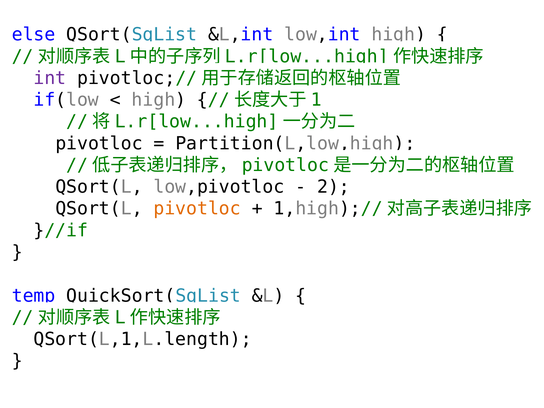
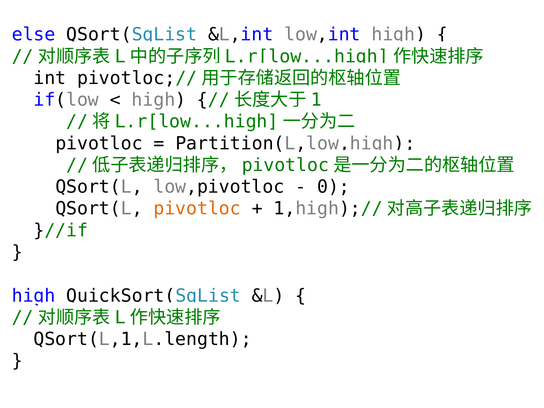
int colour: purple -> black
2: 2 -> 0
temp at (34, 296): temp -> high
